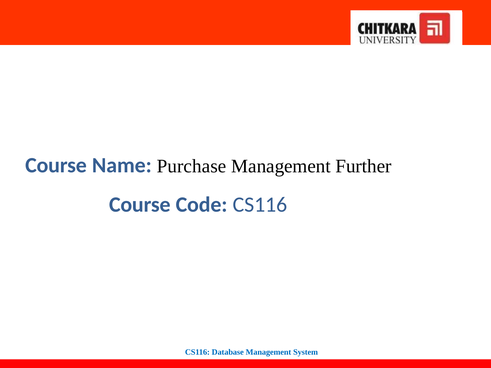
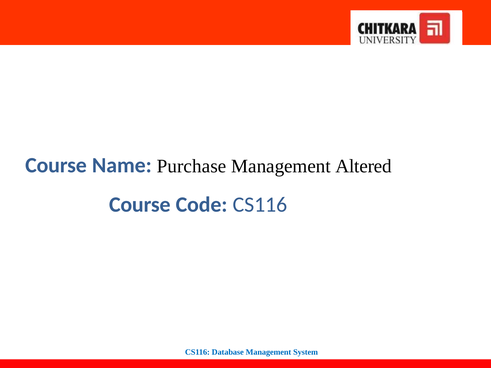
Further: Further -> Altered
